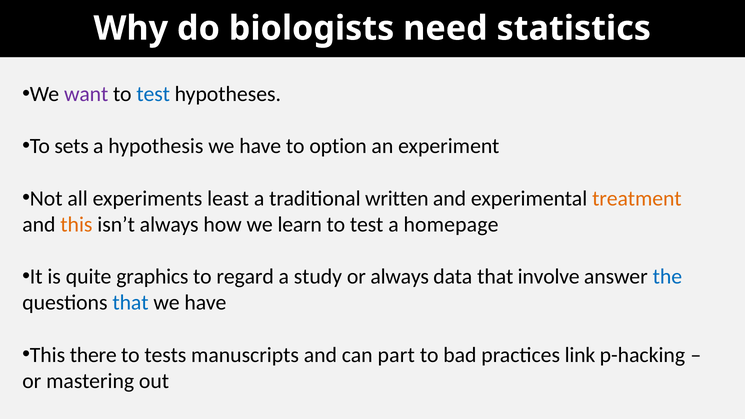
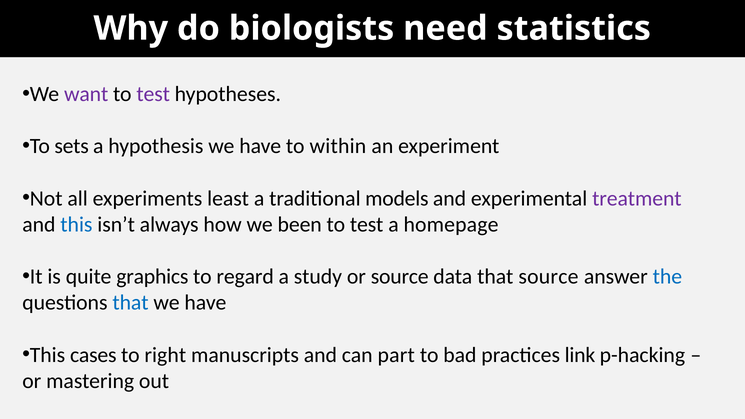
test at (153, 94) colour: blue -> purple
option: option -> within
written: written -> models
treatment colour: orange -> purple
this at (76, 225) colour: orange -> blue
learn: learn -> been
or always: always -> source
that involve: involve -> source
there: there -> cases
tests: tests -> right
